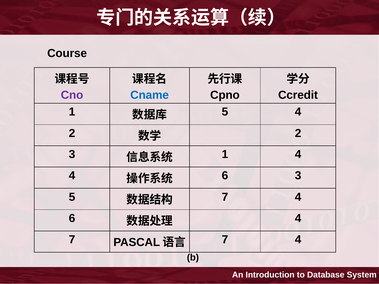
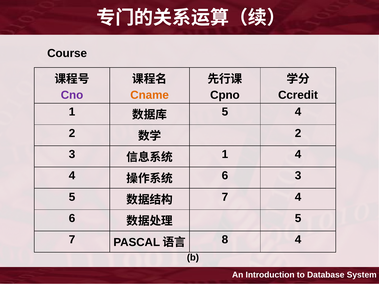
Cname colour: blue -> orange
4 at (298, 218): 4 -> 5
7 at (225, 240): 7 -> 8
